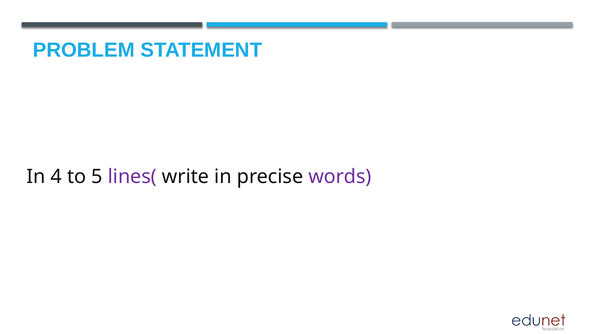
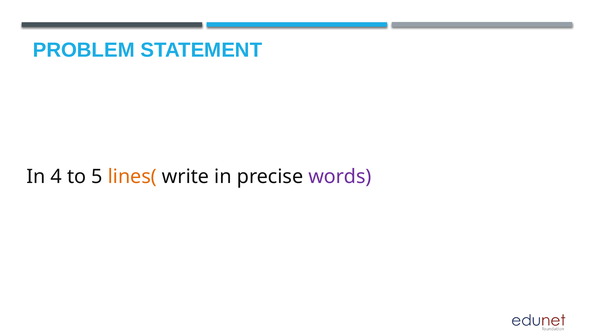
lines( colour: purple -> orange
